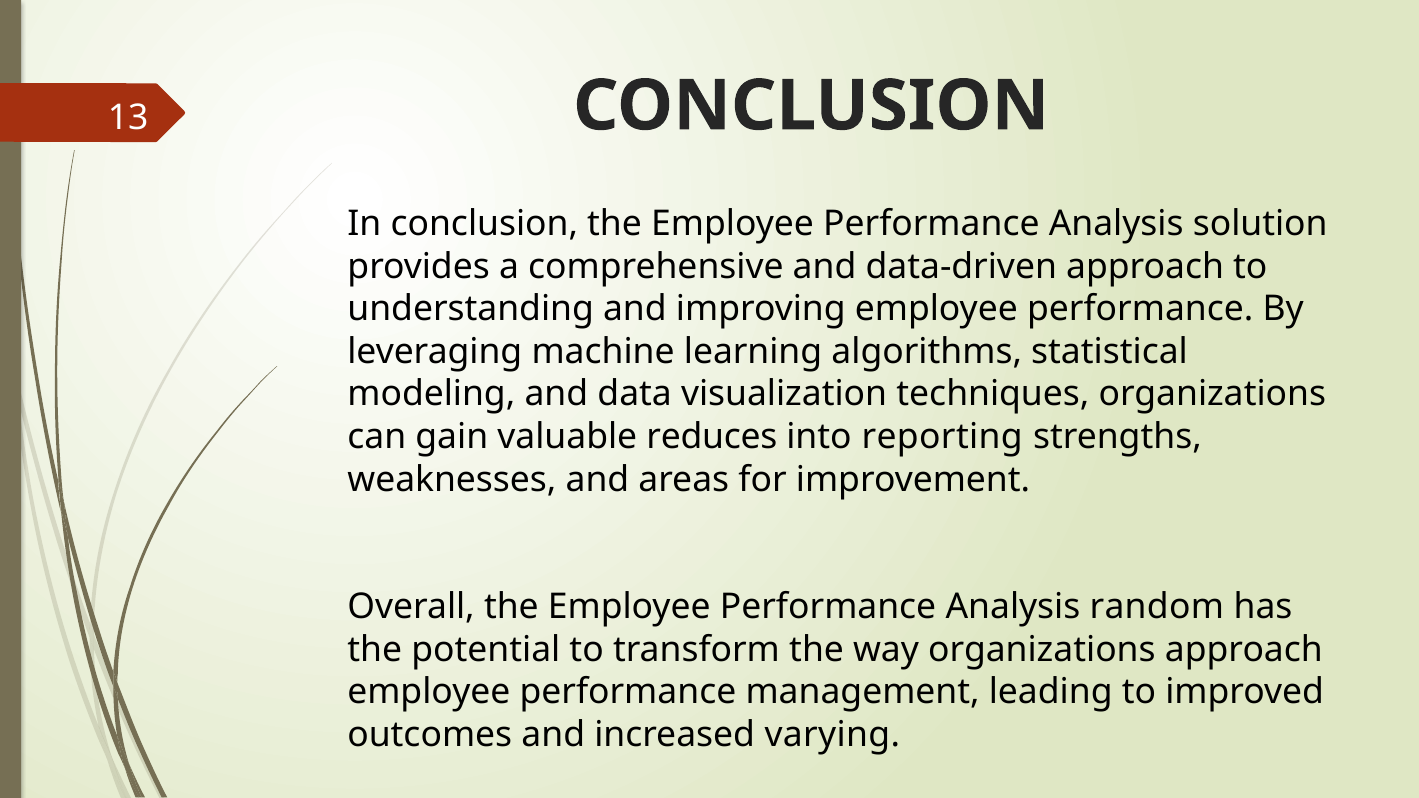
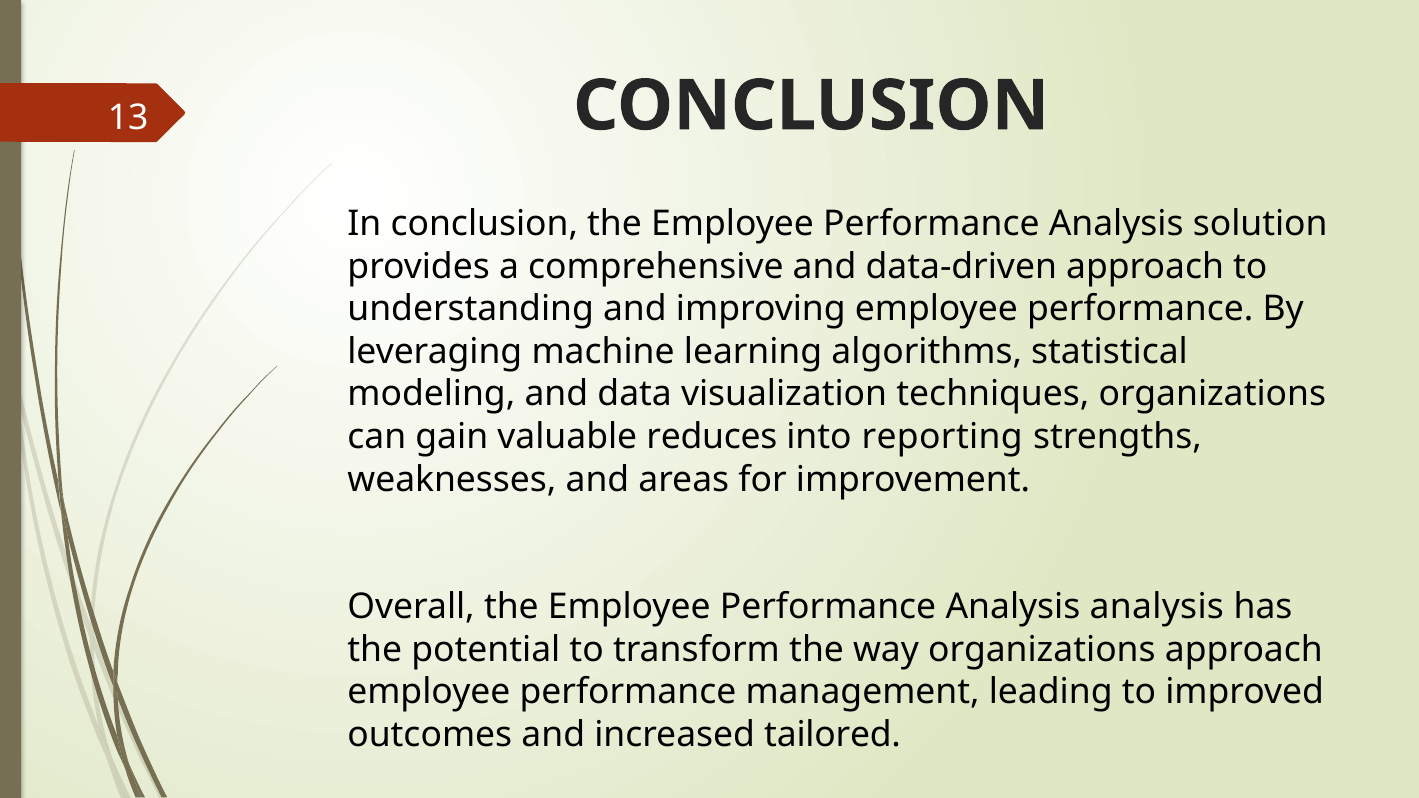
Analysis random: random -> analysis
varying: varying -> tailored
